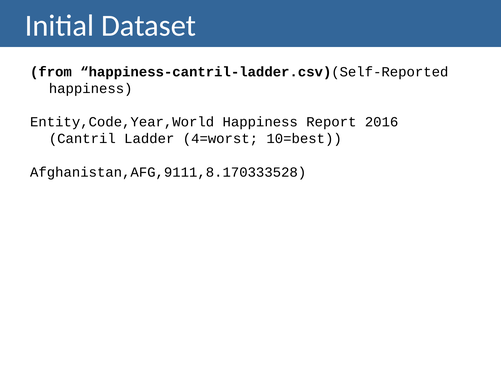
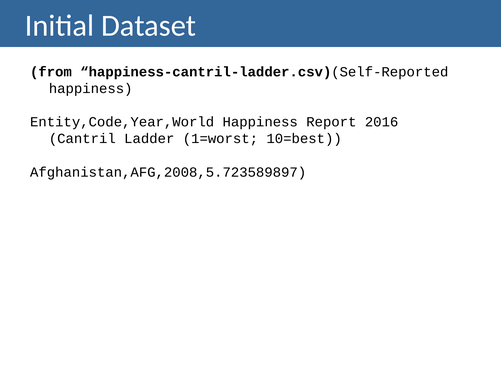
4=worst: 4=worst -> 1=worst
Afghanistan,AFG,9111,8.170333528: Afghanistan,AFG,9111,8.170333528 -> Afghanistan,AFG,2008,5.723589897
